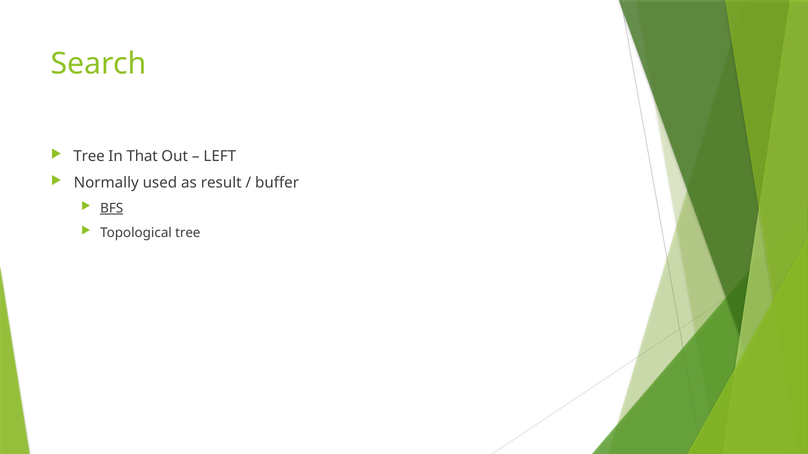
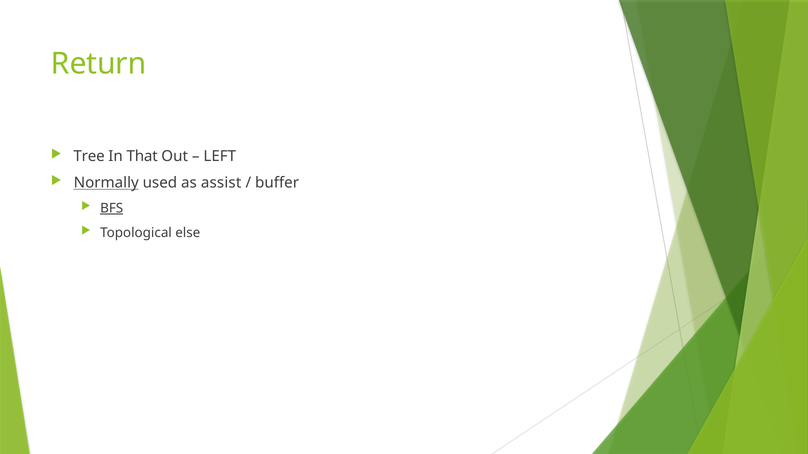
Search: Search -> Return
Normally underline: none -> present
result: result -> assist
Topological tree: tree -> else
